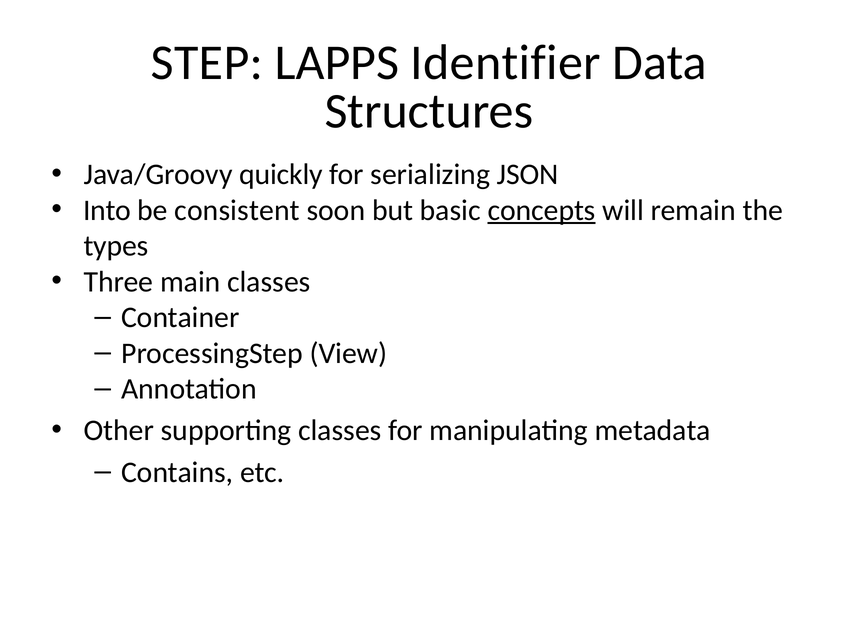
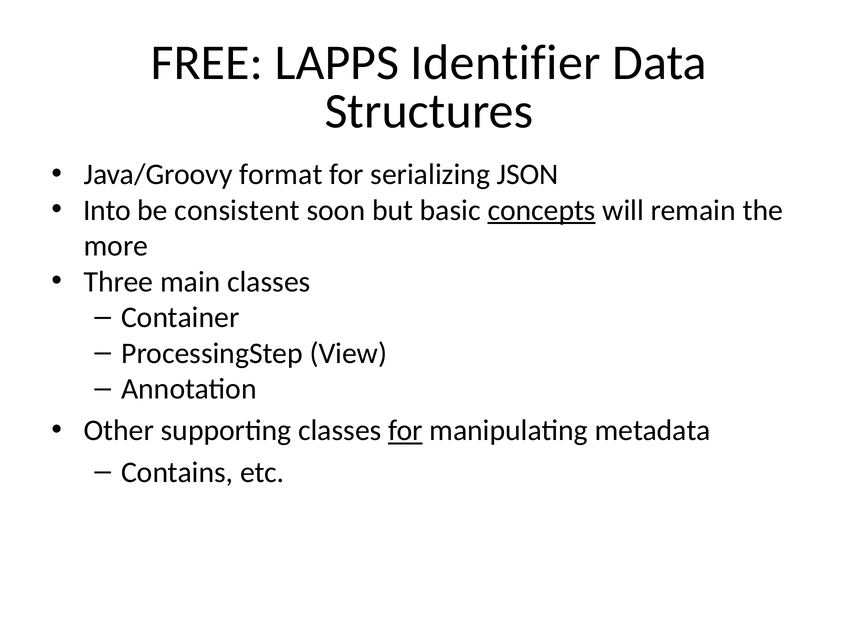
STEP: STEP -> FREE
quickly: quickly -> format
types: types -> more
for at (405, 430) underline: none -> present
